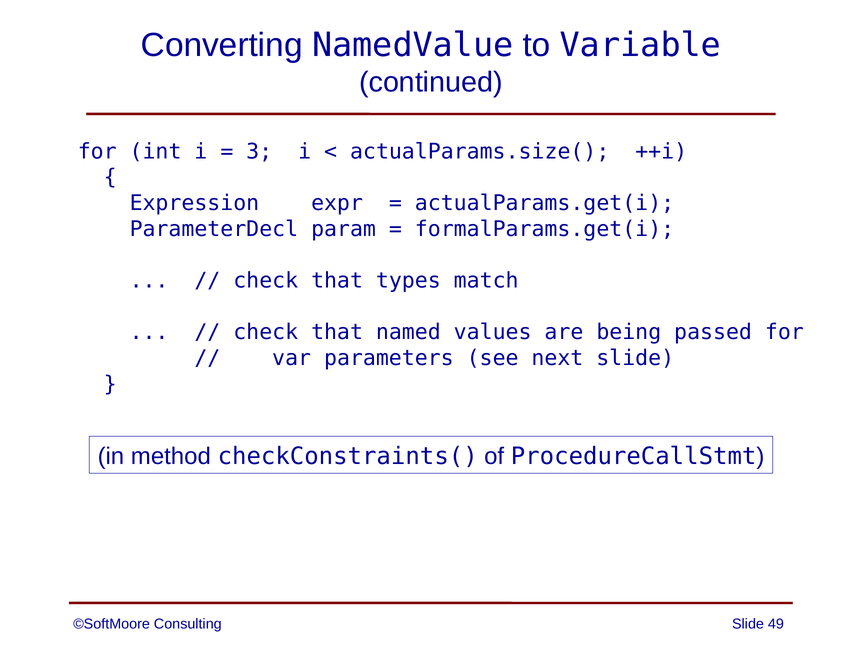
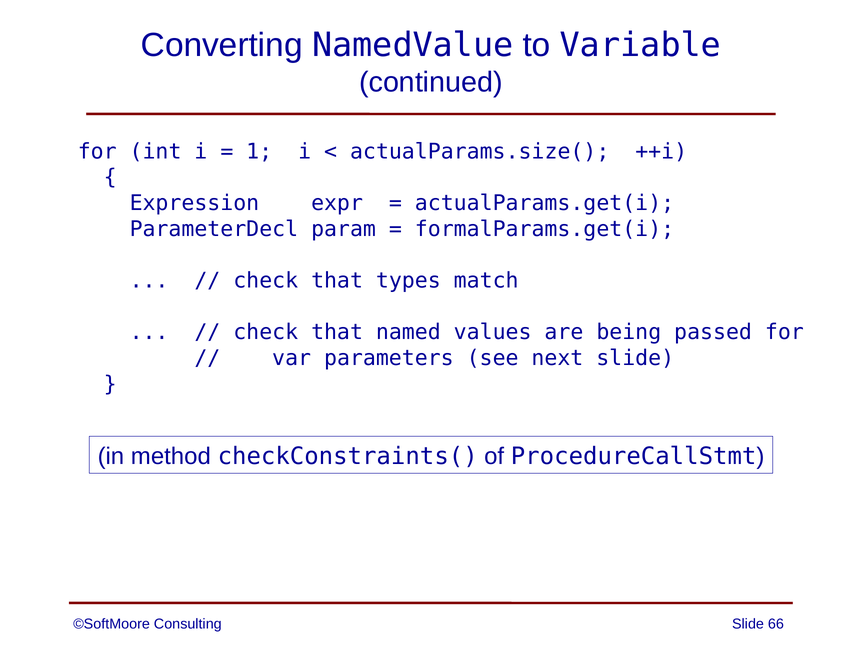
3: 3 -> 1
49: 49 -> 66
